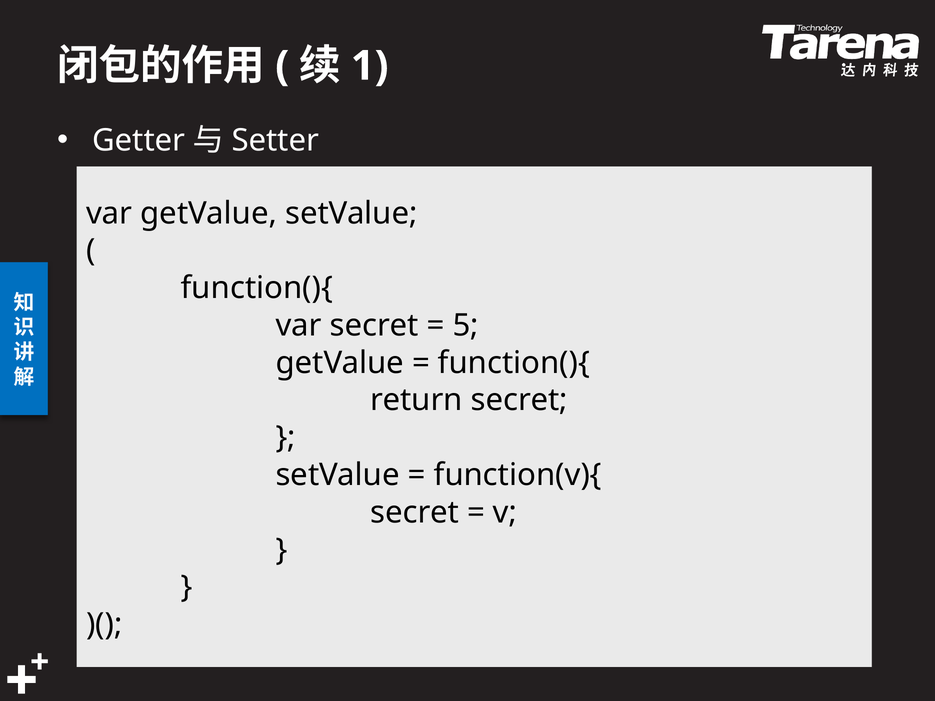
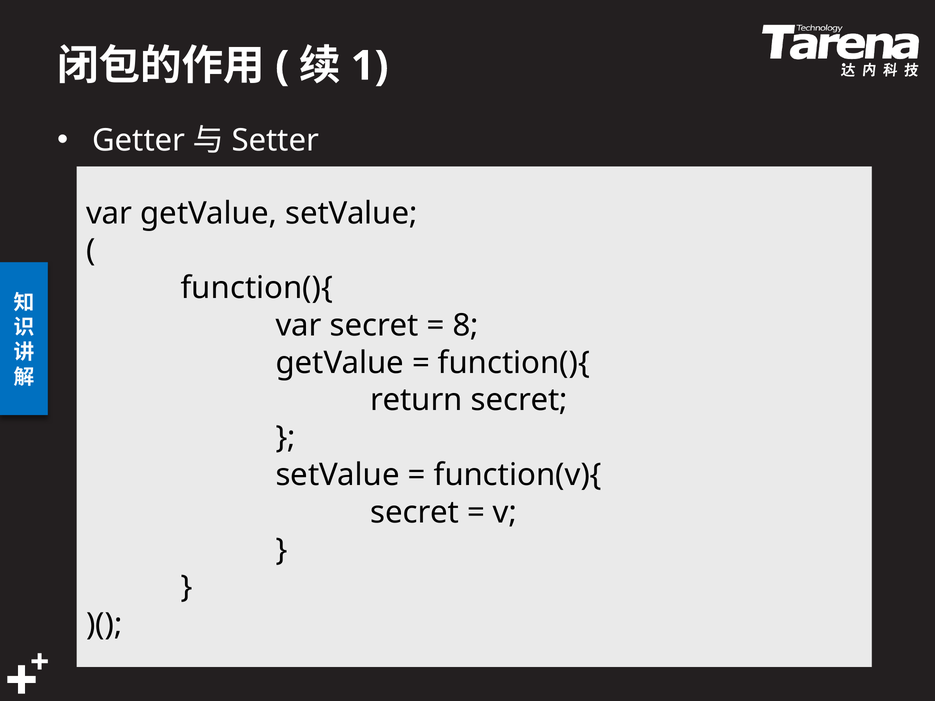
5: 5 -> 8
